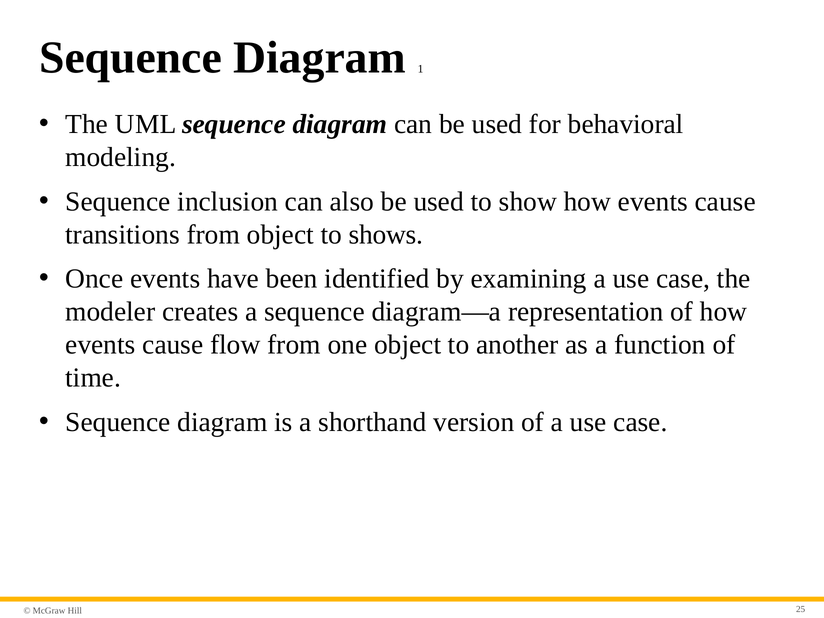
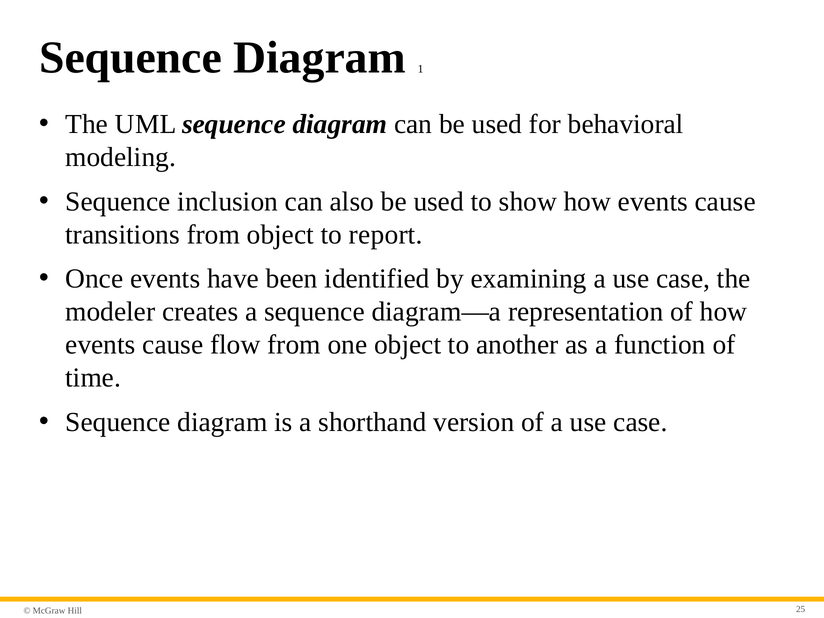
shows: shows -> report
